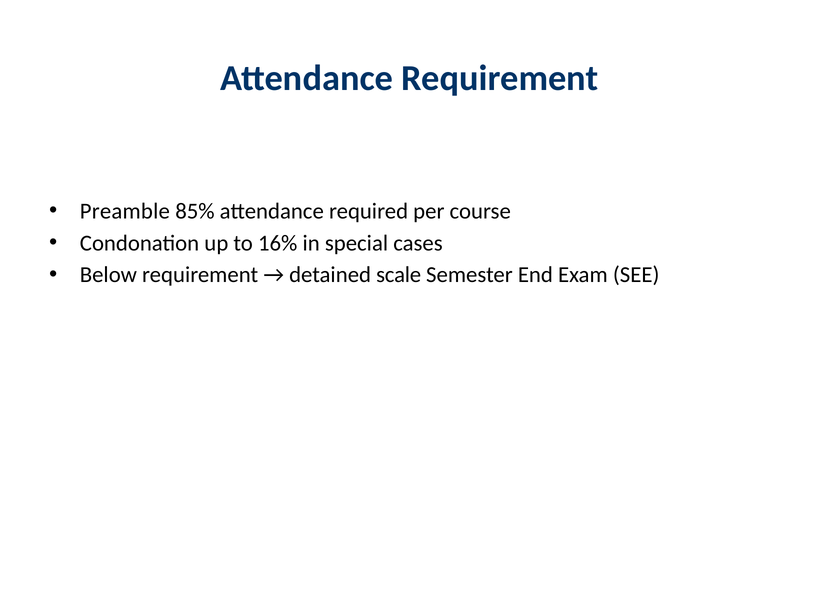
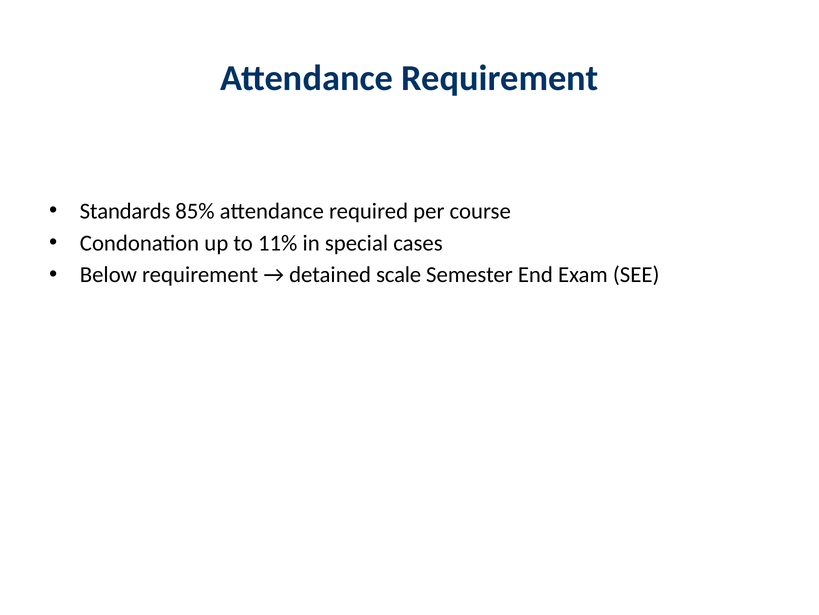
Preamble: Preamble -> Standards
16%: 16% -> 11%
